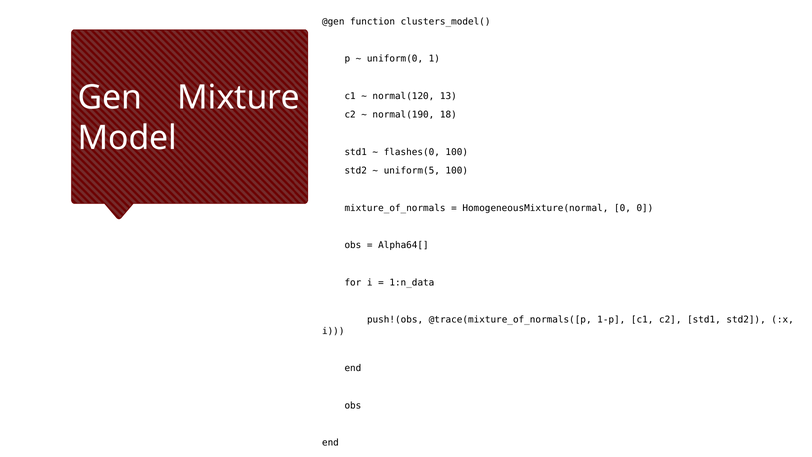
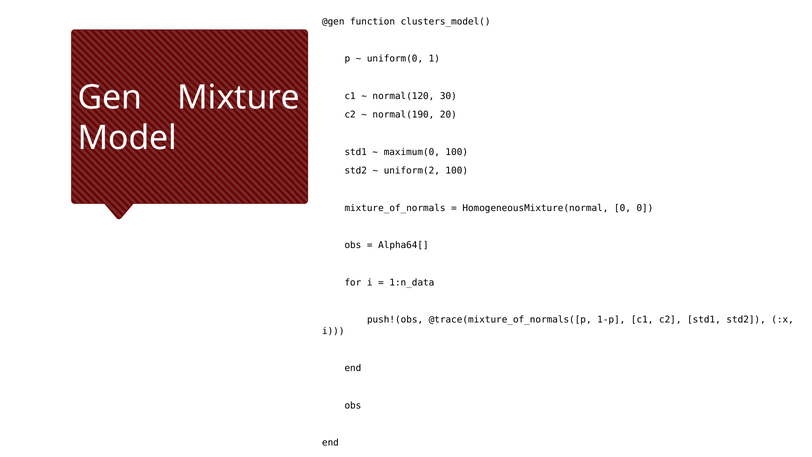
13: 13 -> 30
18: 18 -> 20
flashes(0: flashes(0 -> maximum(0
uniform(5: uniform(5 -> uniform(2
